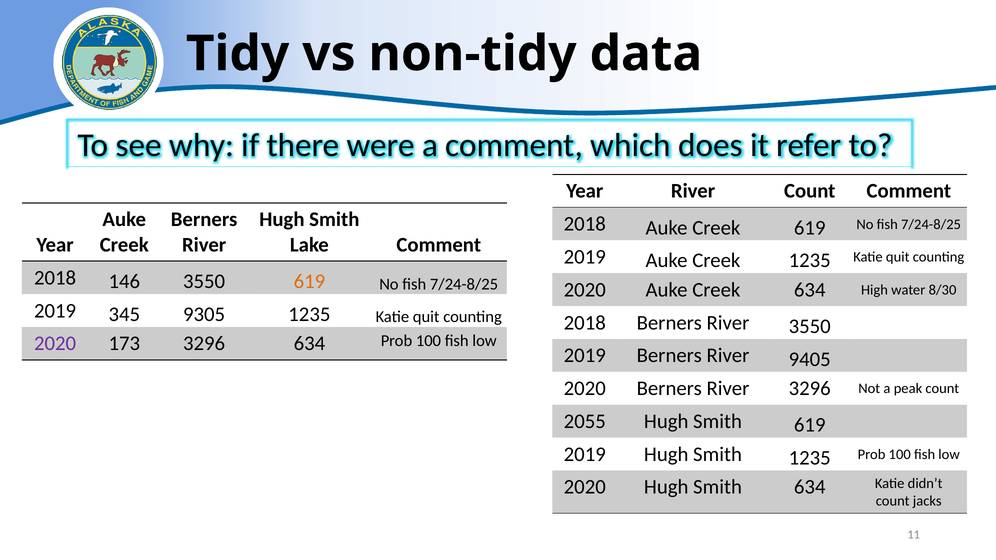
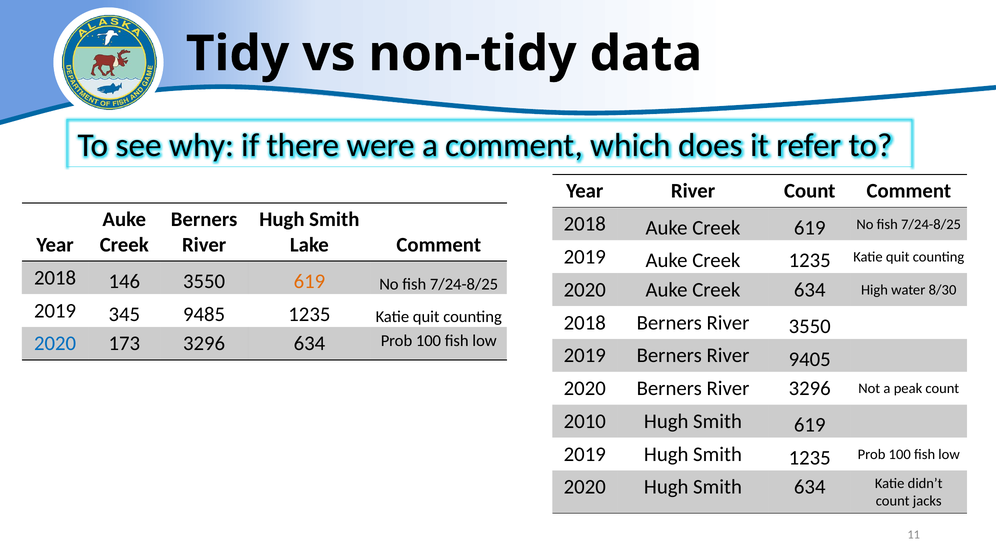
9305: 9305 -> 9485
2020 at (55, 344) colour: purple -> blue
2055: 2055 -> 2010
